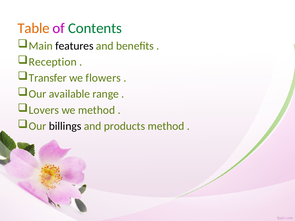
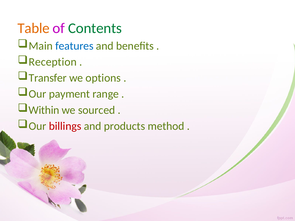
features colour: black -> blue
flowers: flowers -> options
available: available -> payment
Lovers: Lovers -> Within
we method: method -> sourced
billings colour: black -> red
